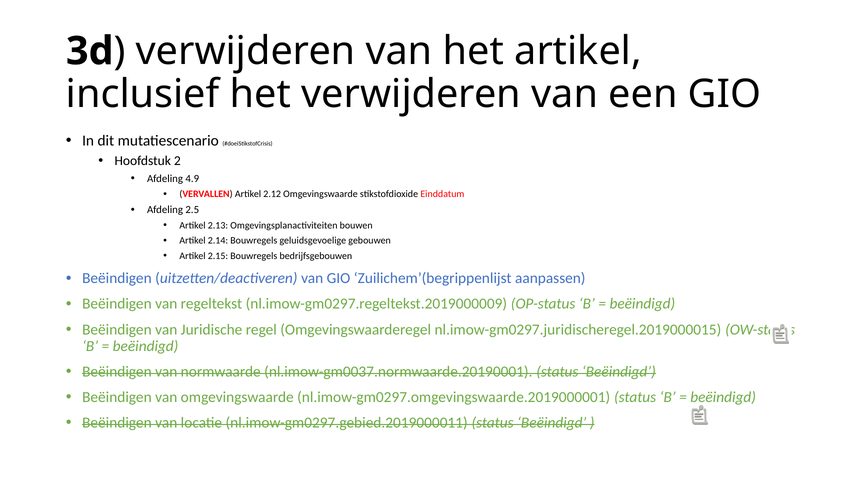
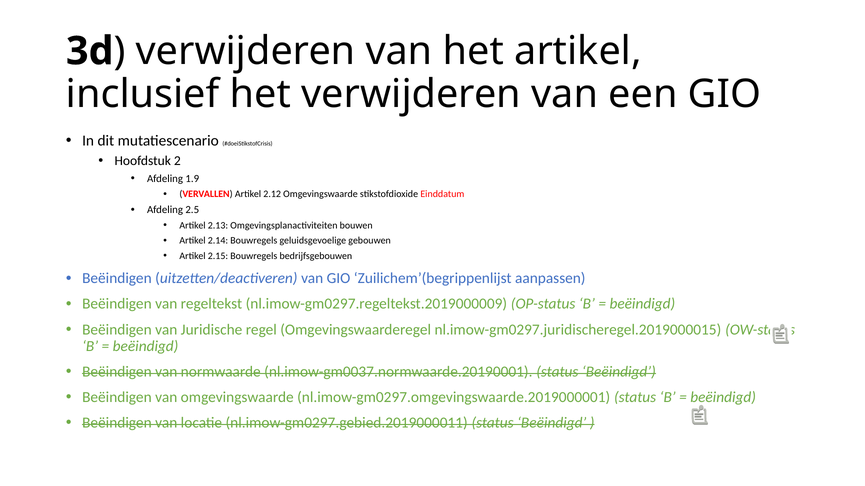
4.9: 4.9 -> 1.9
